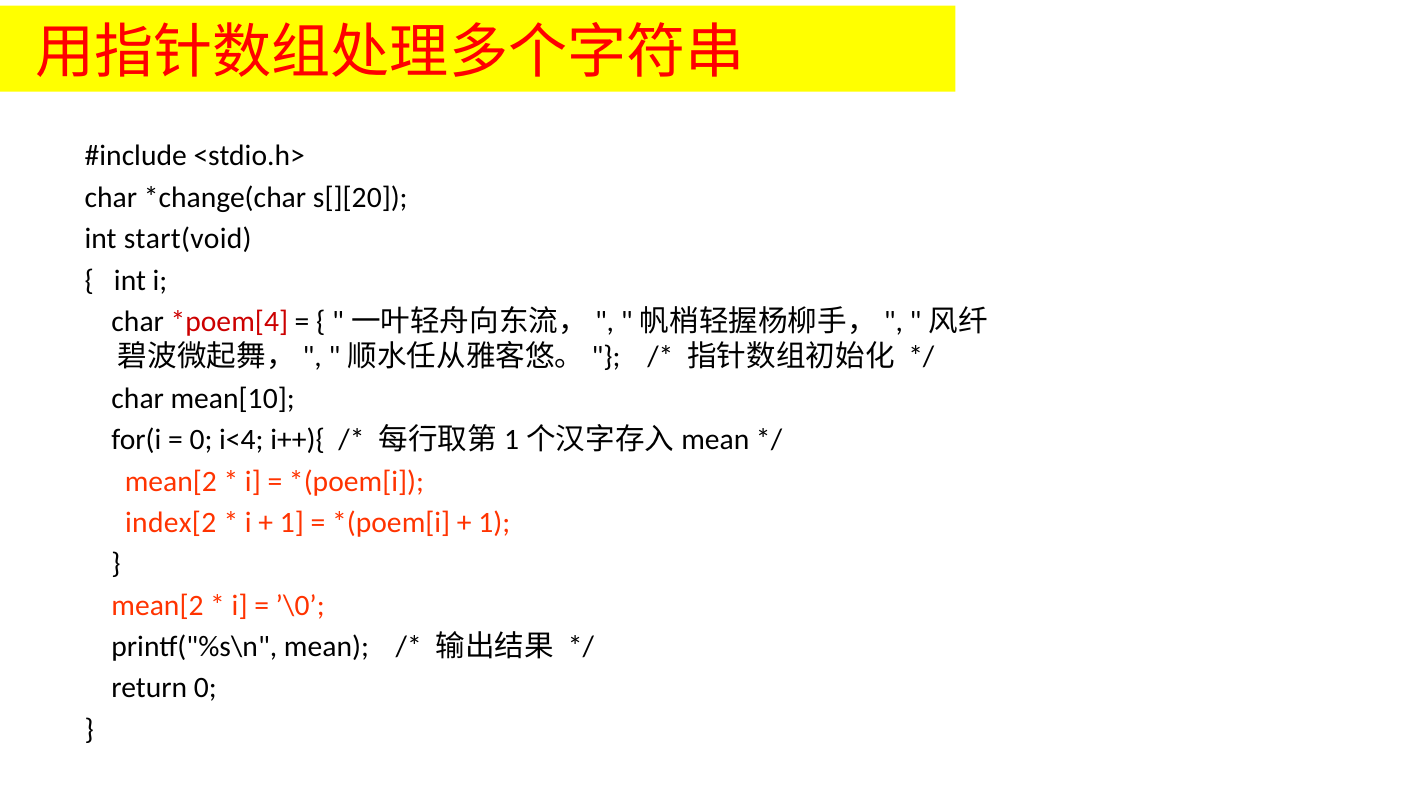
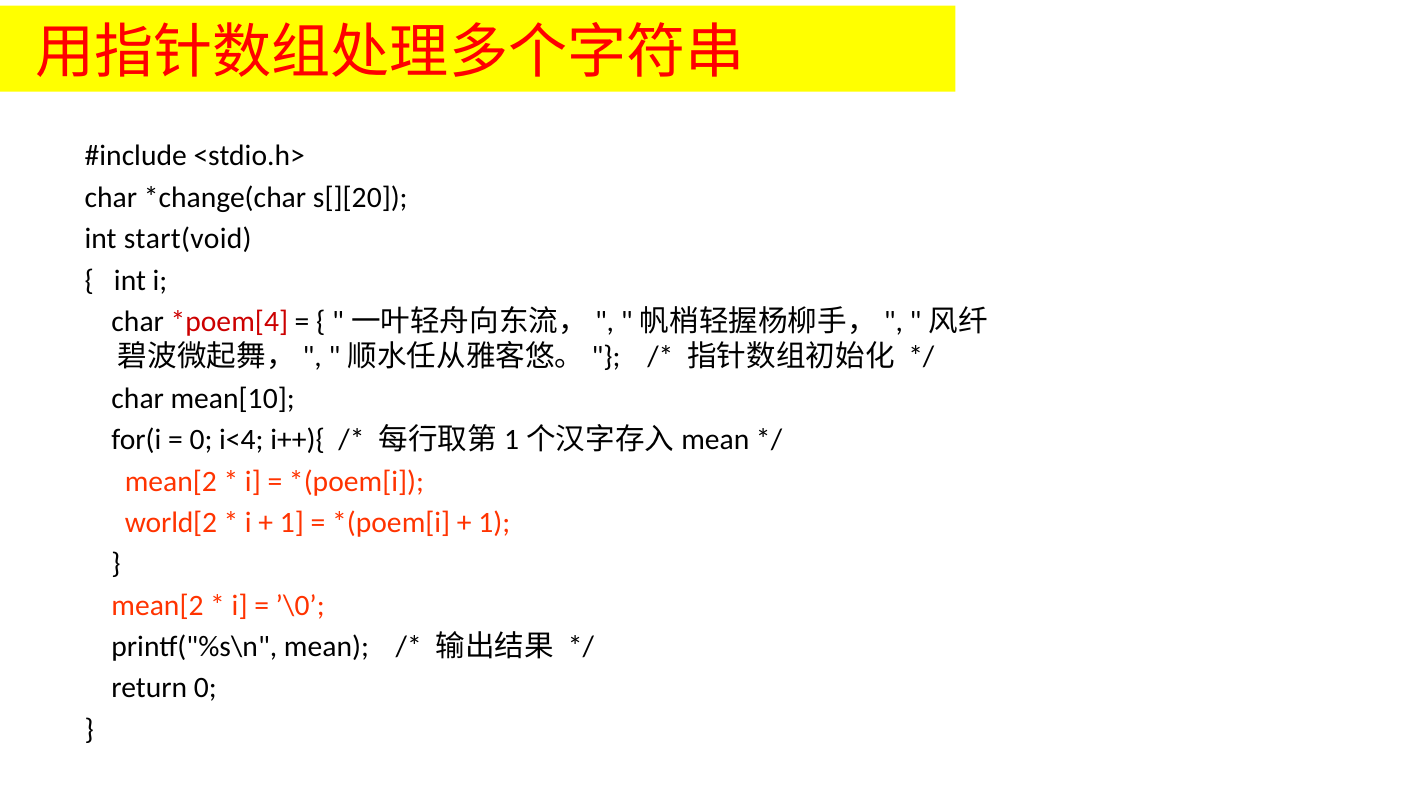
index[2: index[2 -> world[2
